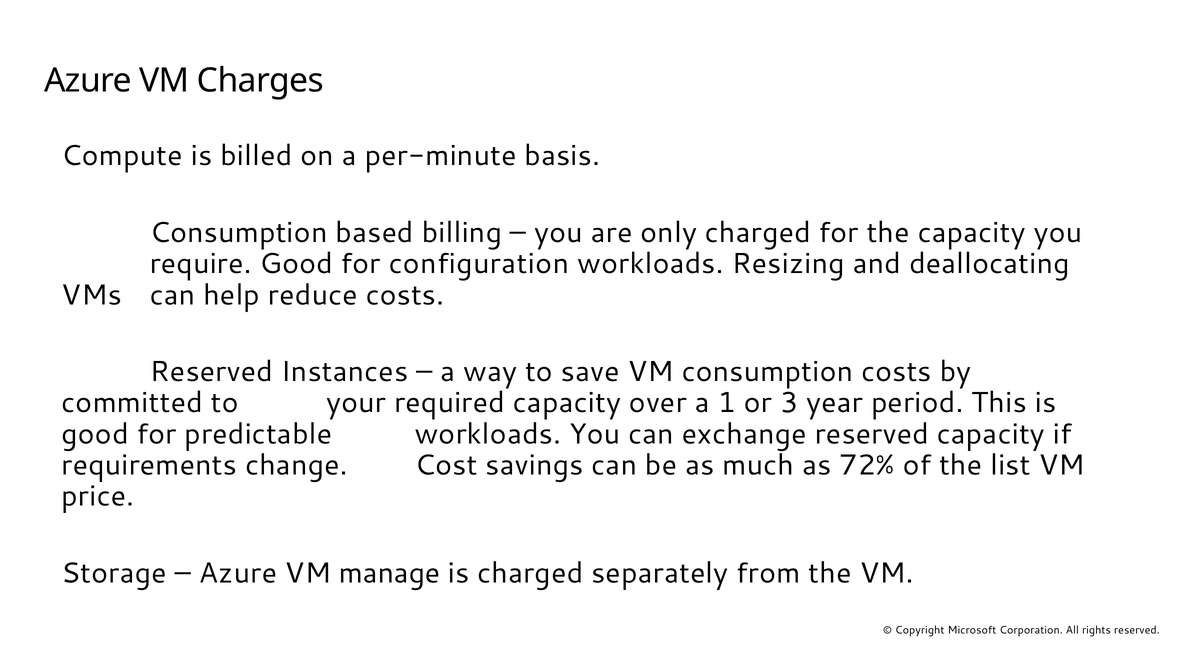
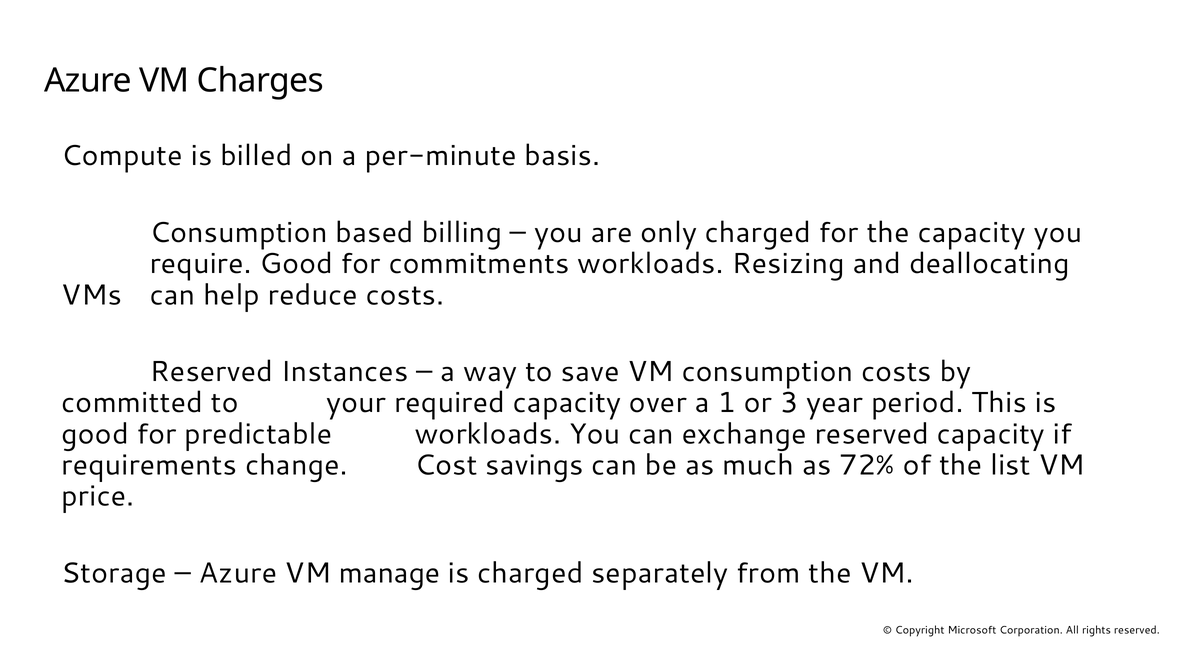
configuration: configuration -> commitments
